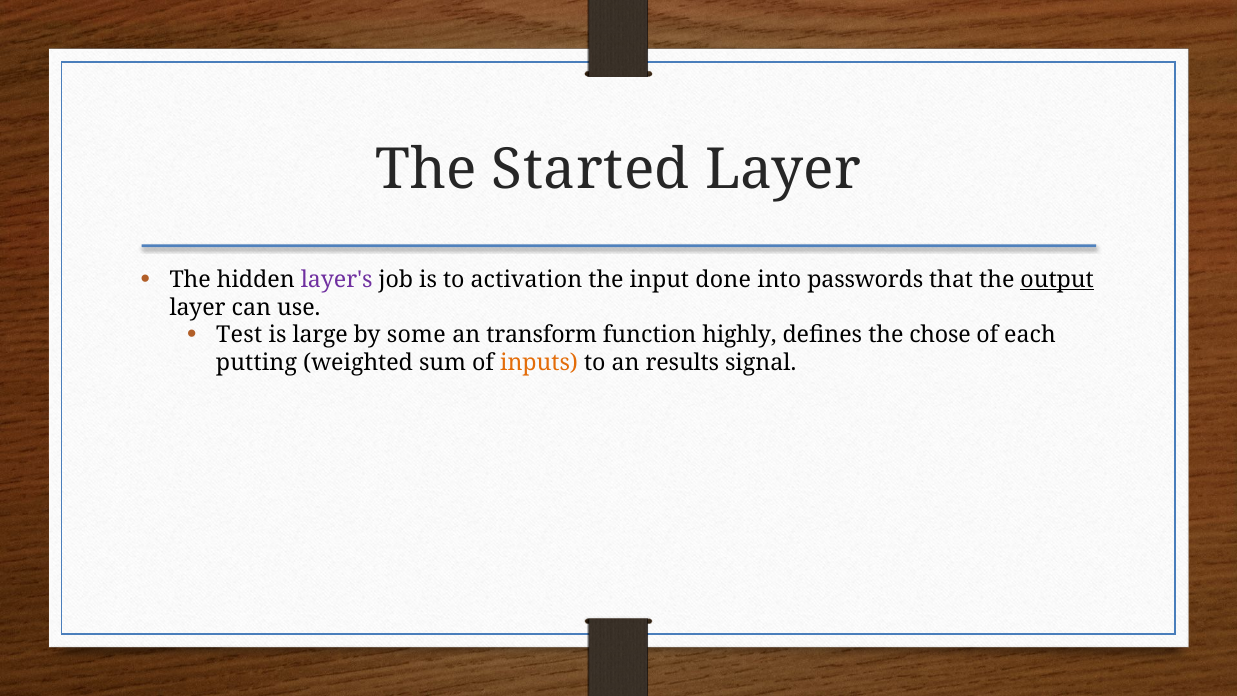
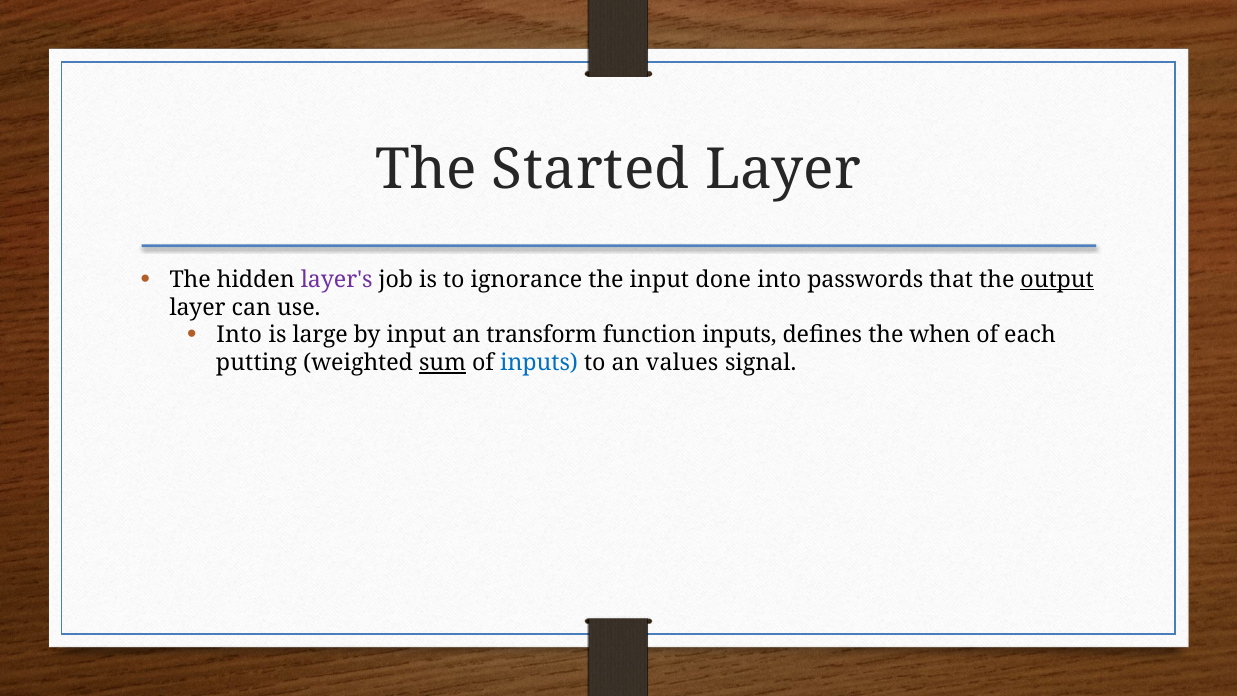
activation: activation -> ignorance
Test at (239, 335): Test -> Into
by some: some -> input
function highly: highly -> inputs
chose: chose -> when
sum underline: none -> present
inputs at (539, 363) colour: orange -> blue
results: results -> values
